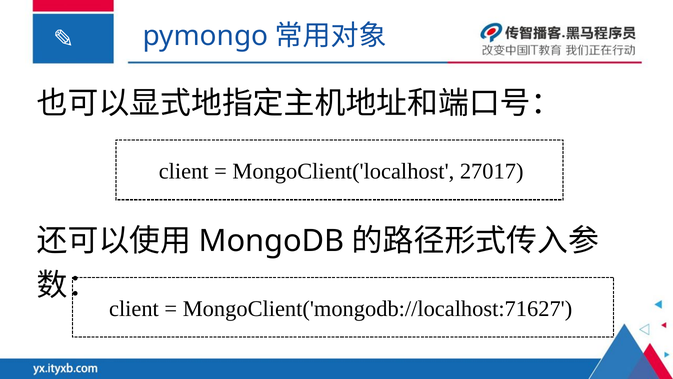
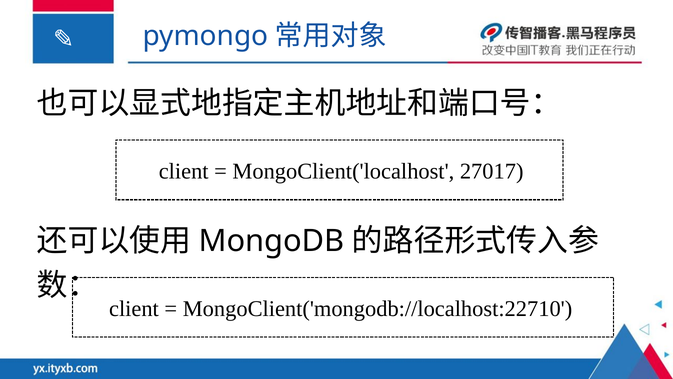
MongoClient('mongodb://localhost:71627: MongoClient('mongodb://localhost:71627 -> MongoClient('mongodb://localhost:22710
